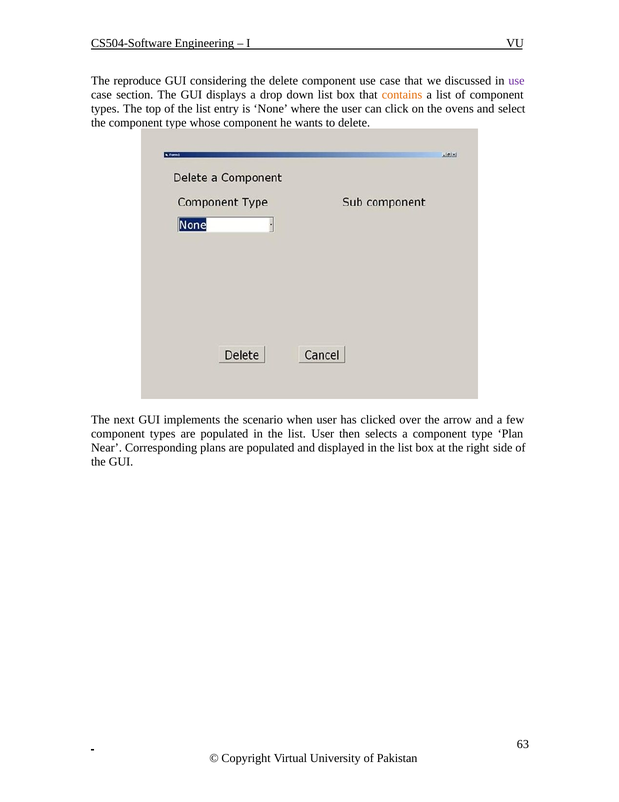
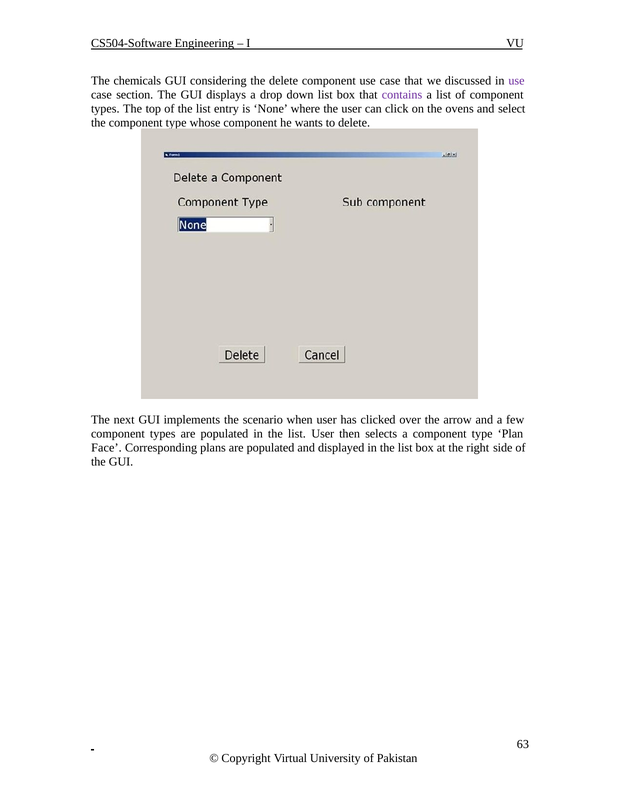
reproduce: reproduce -> chemicals
contains colour: orange -> purple
Near: Near -> Face
